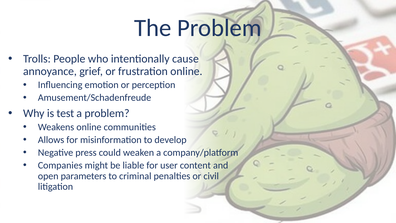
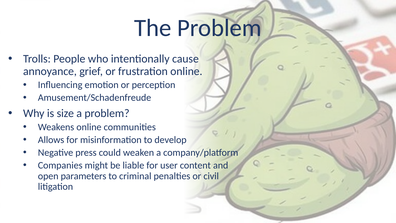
test: test -> size
